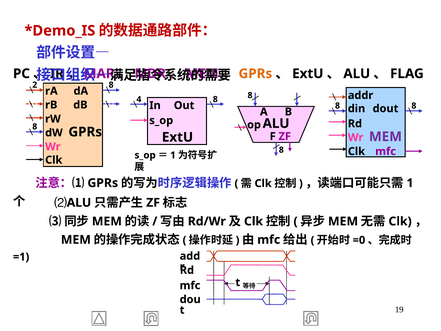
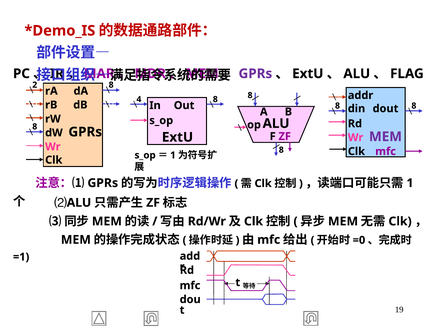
GPRs at (255, 74) colour: orange -> purple
